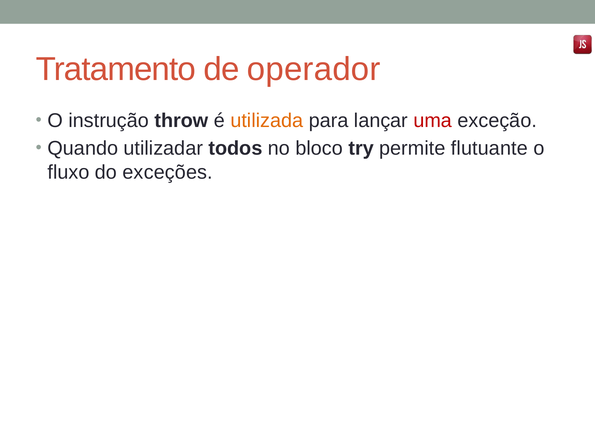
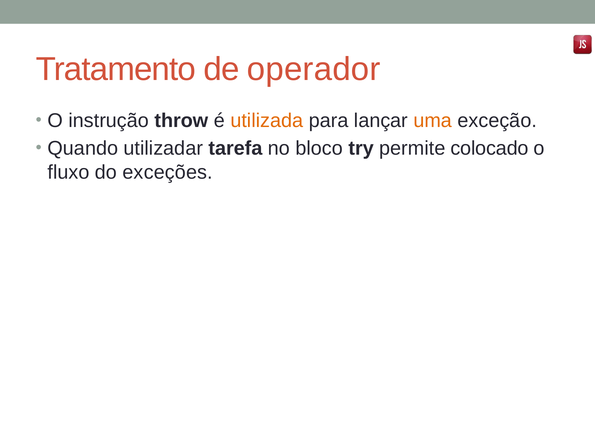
uma colour: red -> orange
todos: todos -> tarefa
flutuante: flutuante -> colocado
